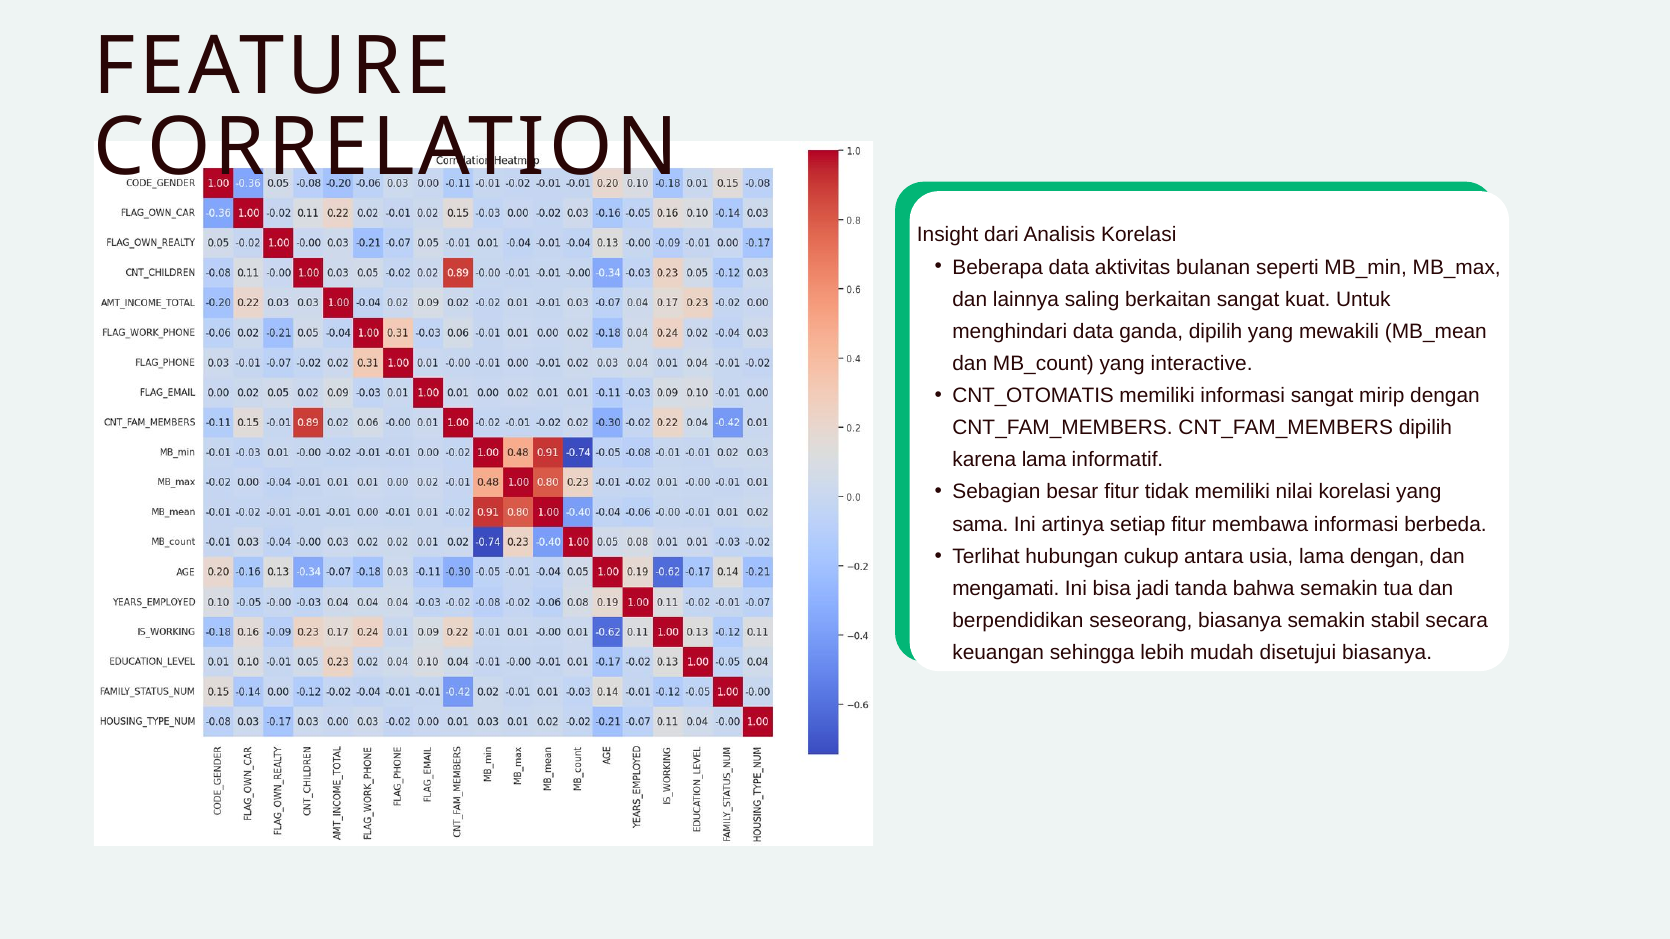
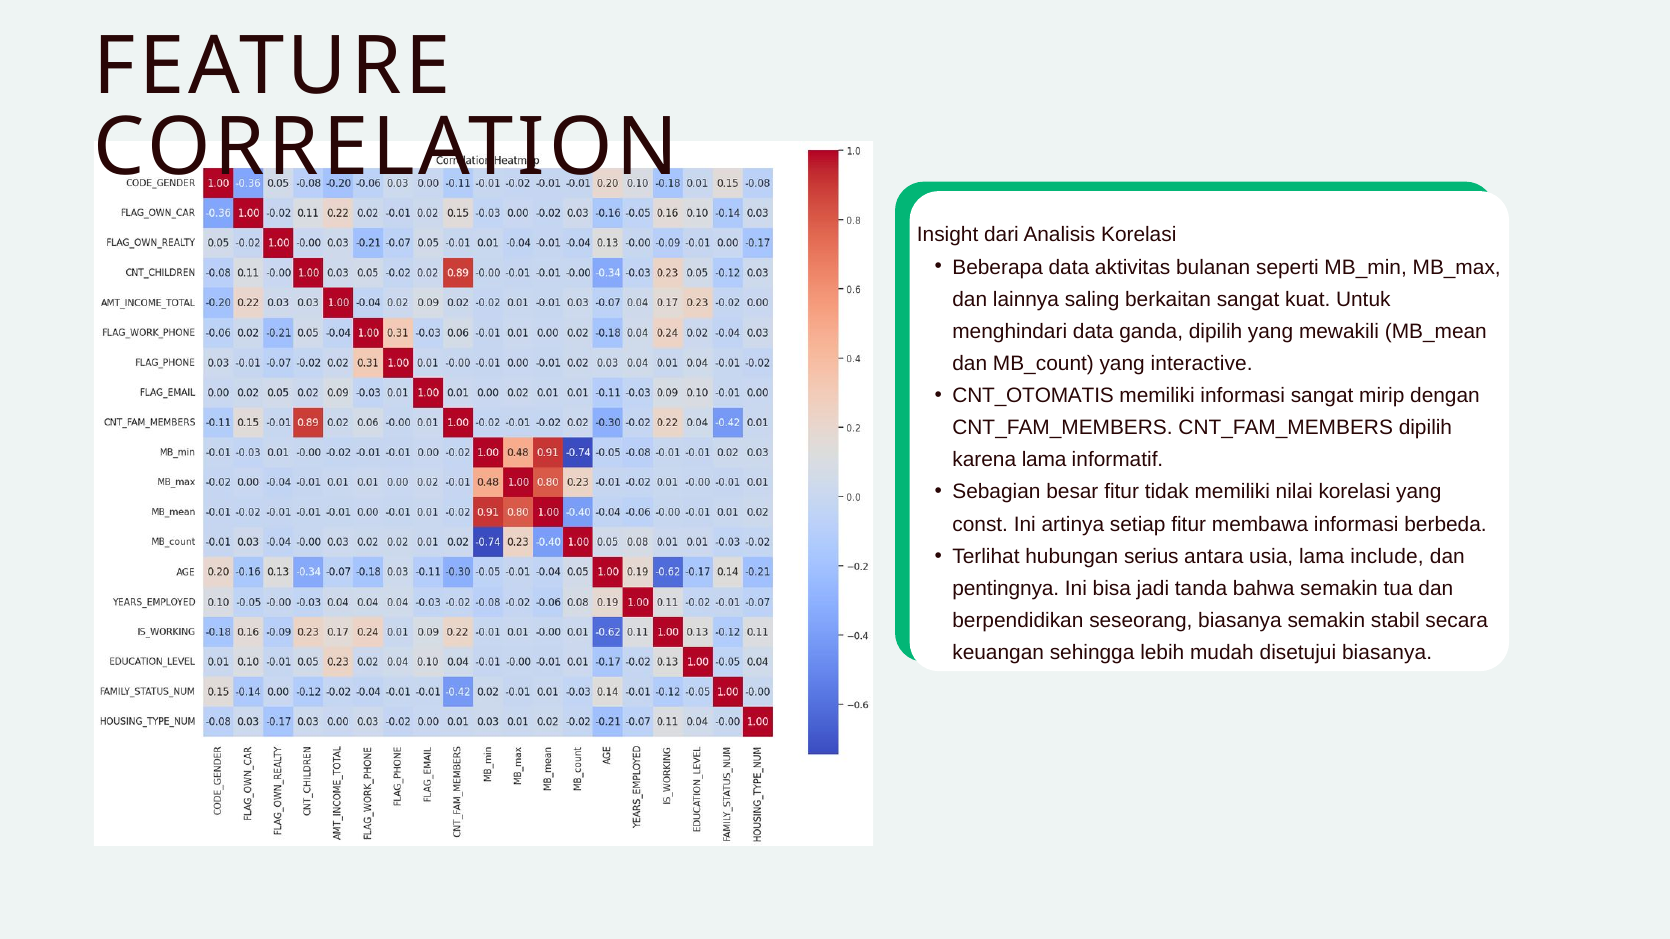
sama: sama -> const
cukup: cukup -> serius
lama dengan: dengan -> include
mengamati: mengamati -> pentingnya
